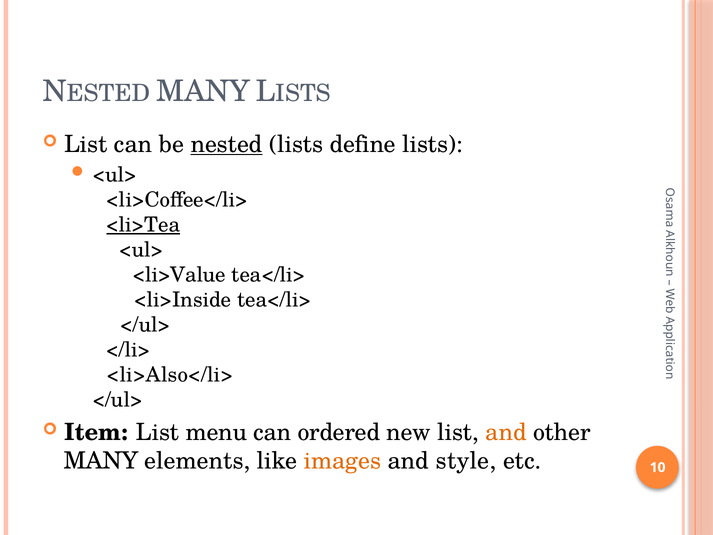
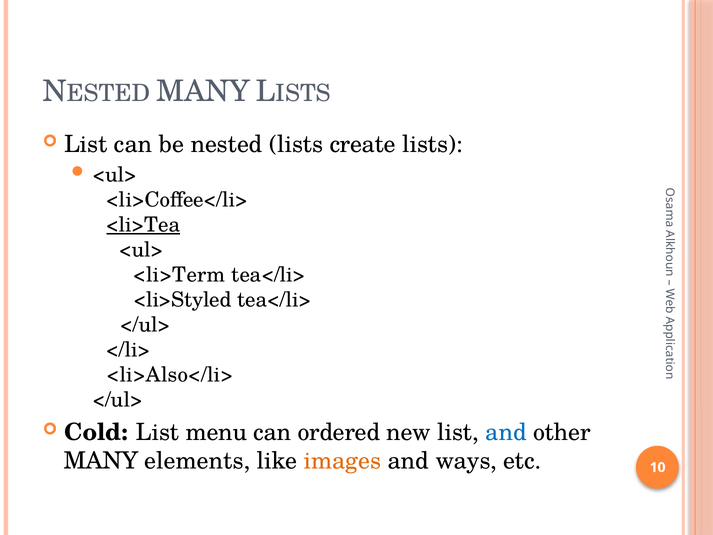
nested underline: present -> none
define: define -> create
<li>Value: <li>Value -> <li>Term
<li>Inside: <li>Inside -> <li>Styled
Item: Item -> Cold
and at (506, 432) colour: orange -> blue
style: style -> ways
